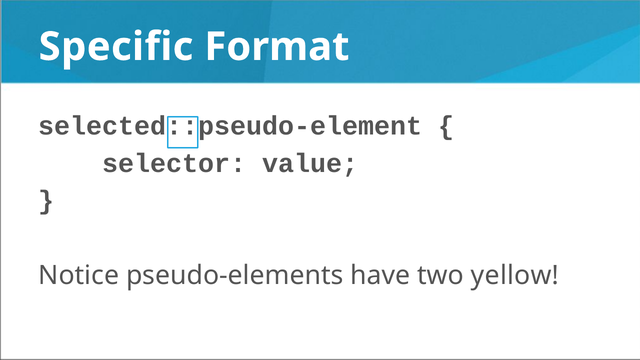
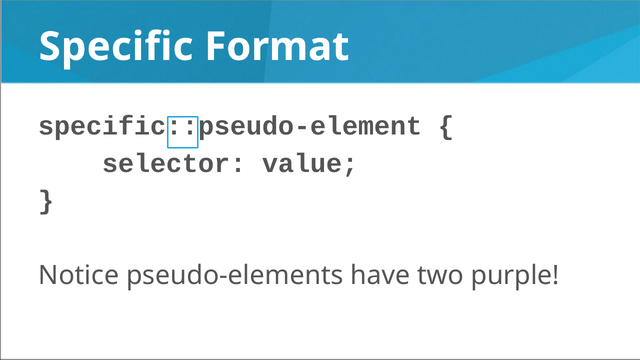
selected::pseudo-element: selected::pseudo-element -> specific::pseudo-element
yellow: yellow -> purple
